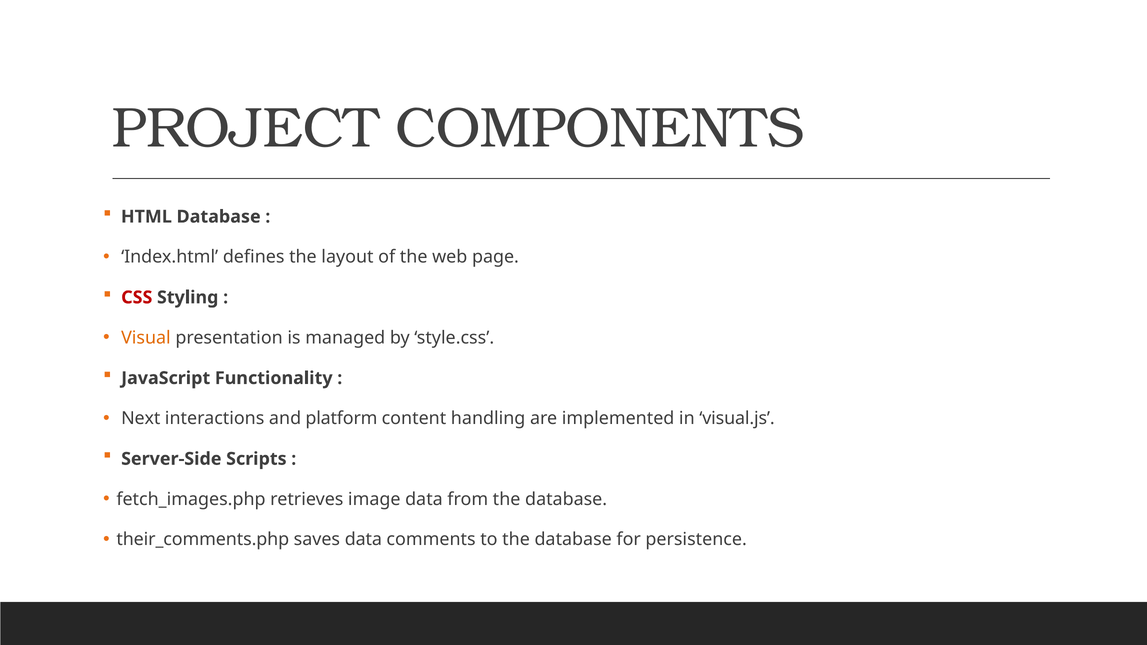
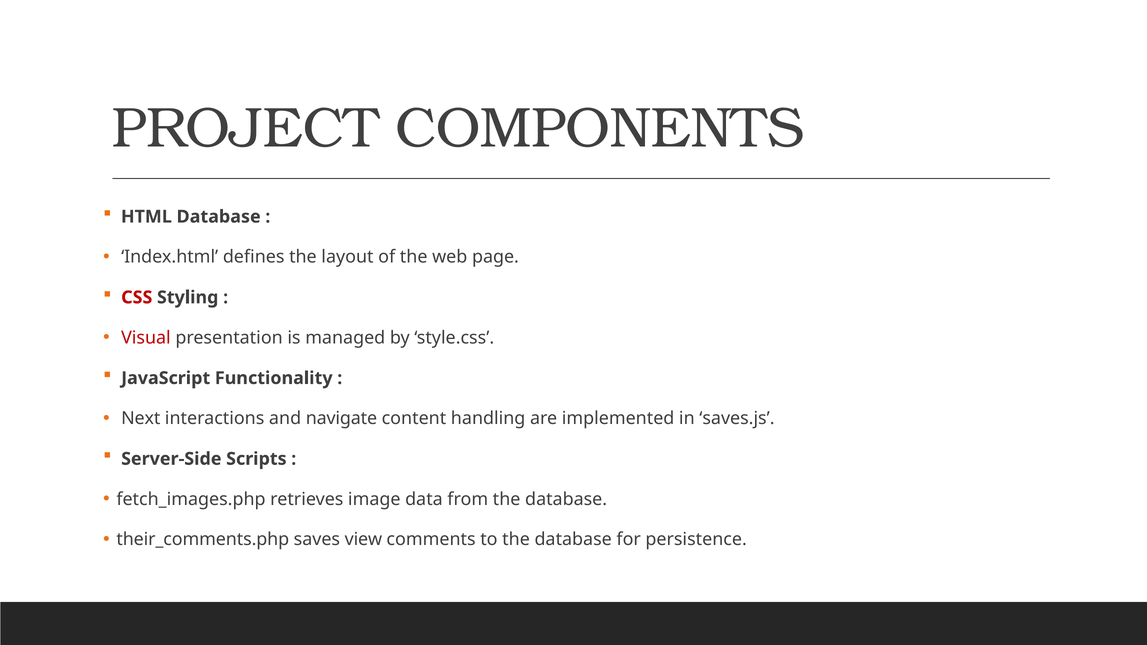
Visual colour: orange -> red
platform: platform -> navigate
visual.js: visual.js -> saves.js
saves data: data -> view
